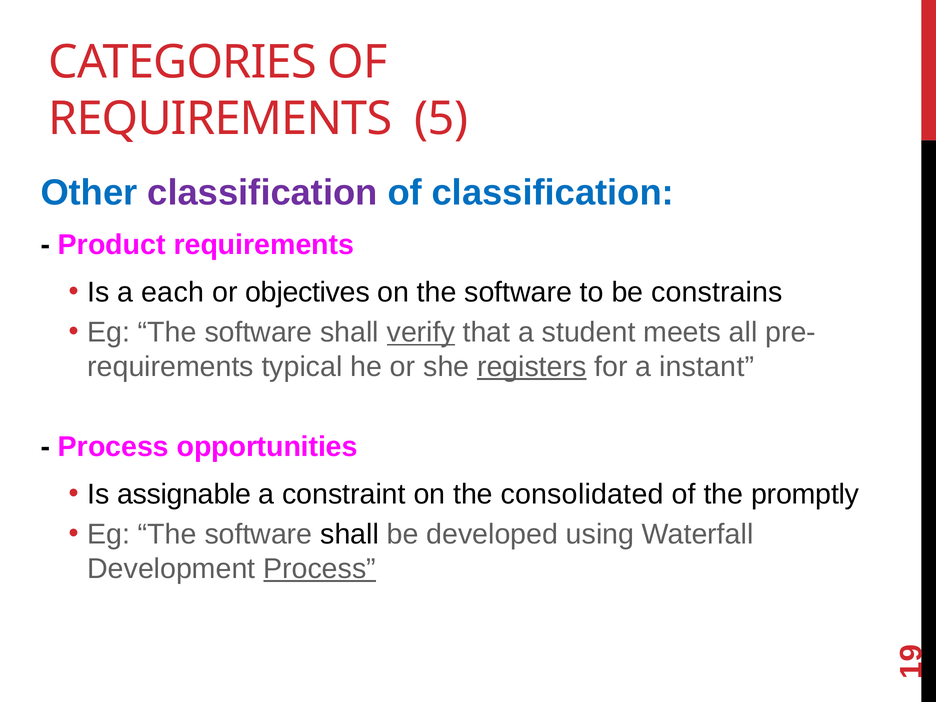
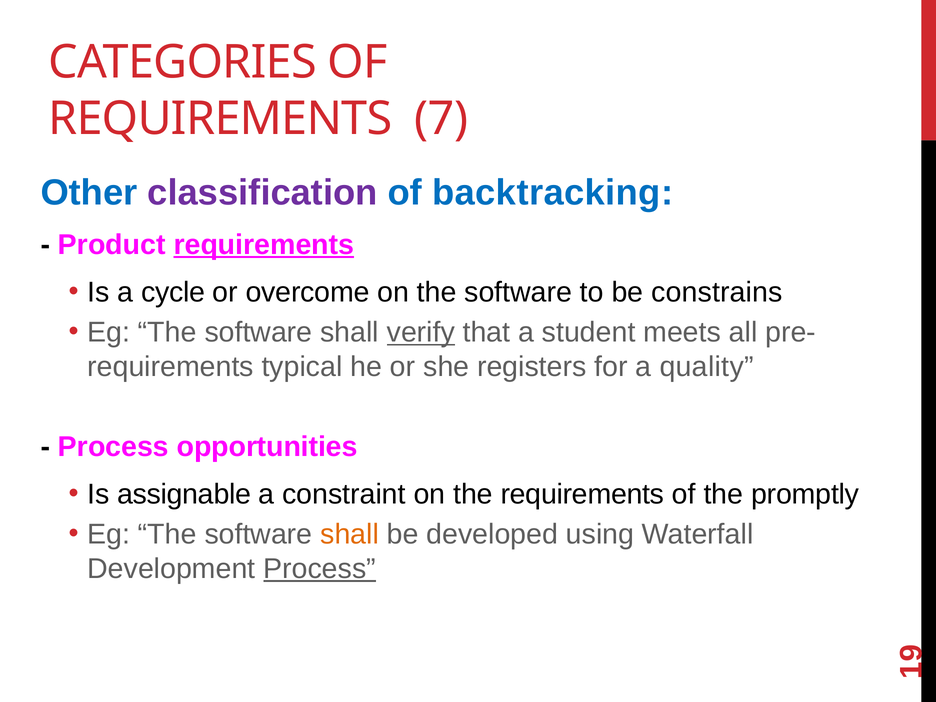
5: 5 -> 7
of classification: classification -> backtracking
requirements at (264, 245) underline: none -> present
each: each -> cycle
objectives: objectives -> overcome
registers underline: present -> none
instant: instant -> quality
the consolidated: consolidated -> requirements
shall at (350, 535) colour: black -> orange
